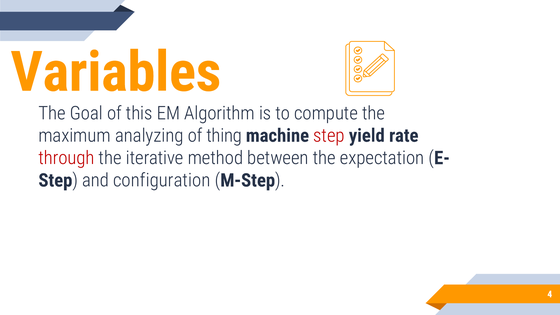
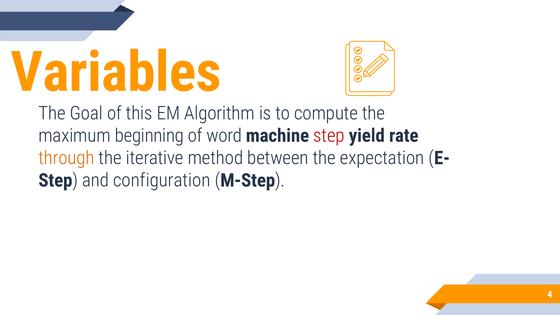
analyzing: analyzing -> beginning
thing: thing -> word
through colour: red -> orange
